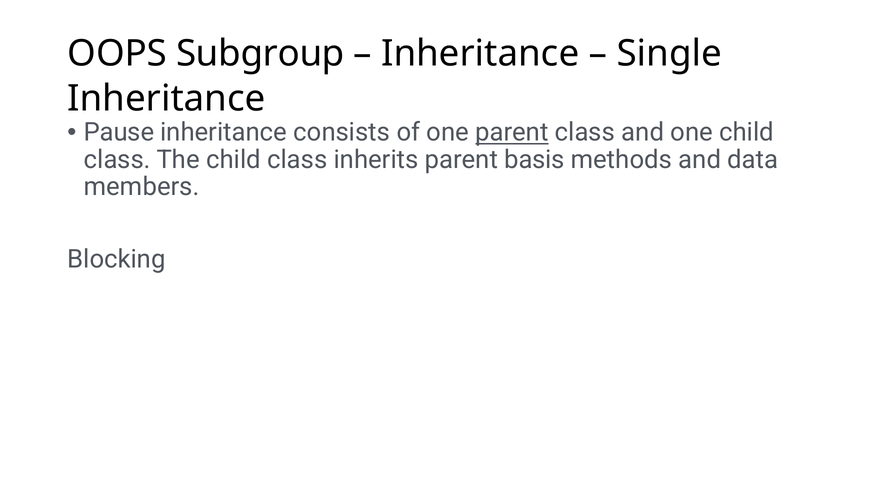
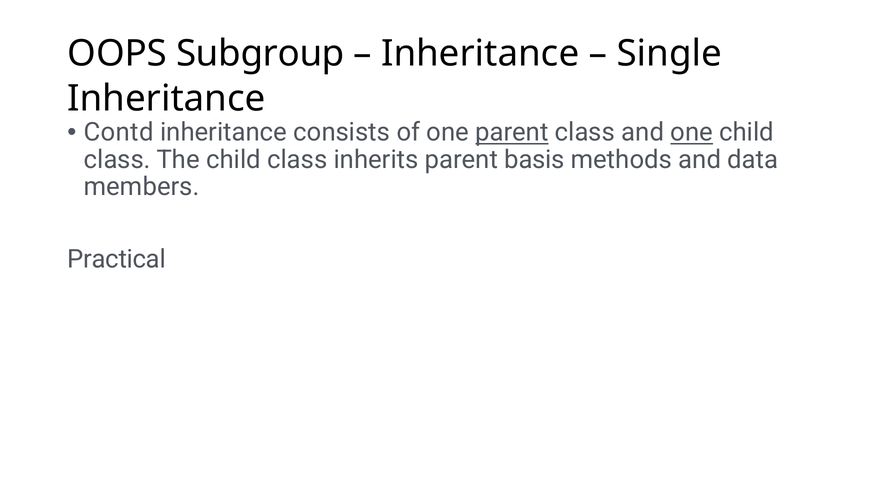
Pause: Pause -> Contd
one at (692, 132) underline: none -> present
Blocking: Blocking -> Practical
